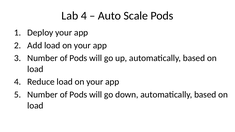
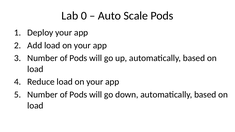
Lab 4: 4 -> 0
